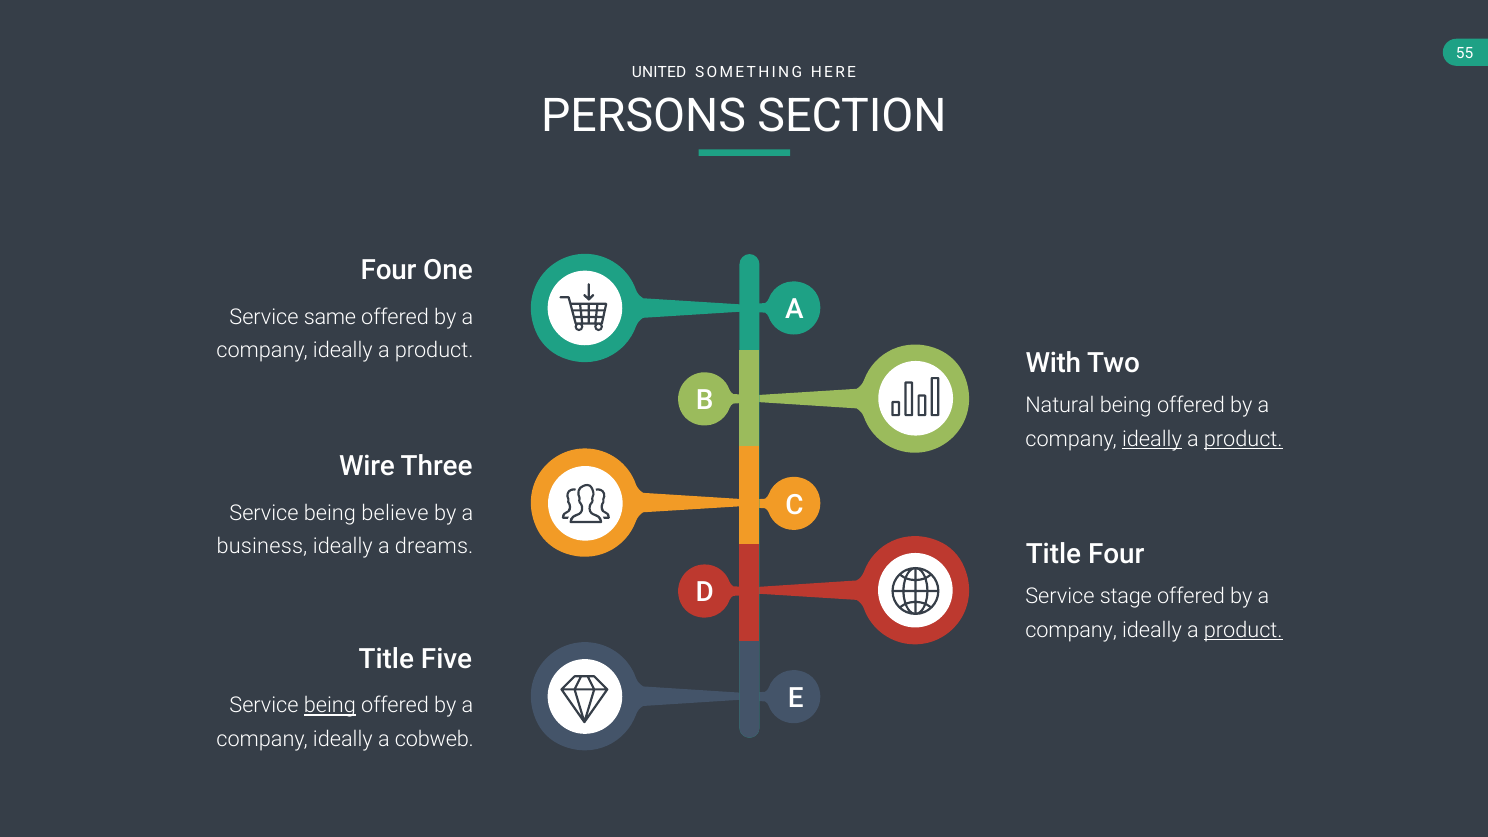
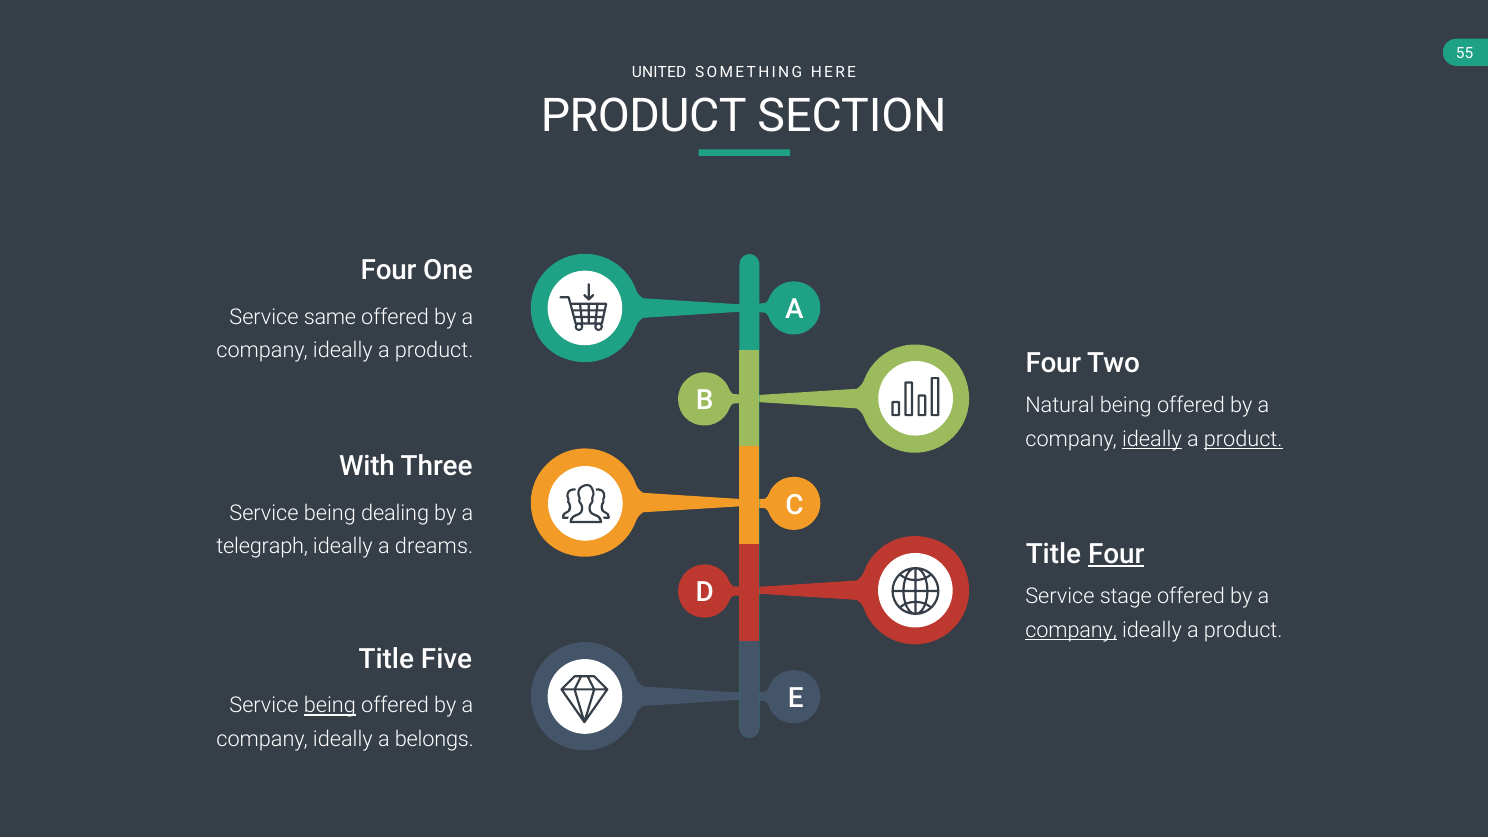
PERSONS at (644, 116): PERSONS -> PRODUCT
product With: With -> Four
Wire: Wire -> With
believe: believe -> dealing
business: business -> telegraph
Four at (1116, 554) underline: none -> present
company at (1071, 630) underline: none -> present
product at (1243, 630) underline: present -> none
cobweb: cobweb -> belongs
